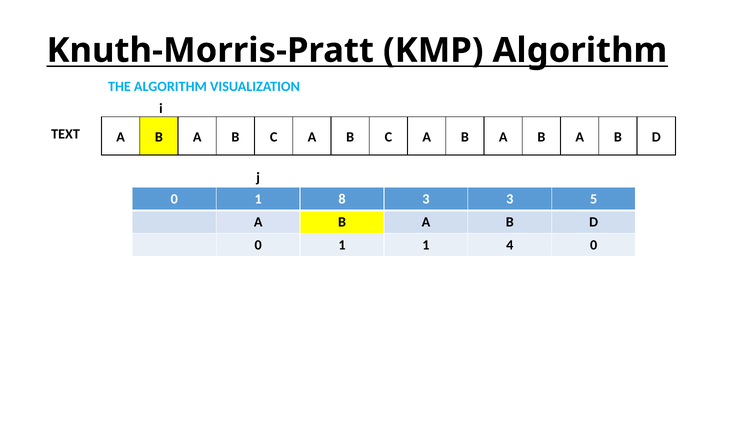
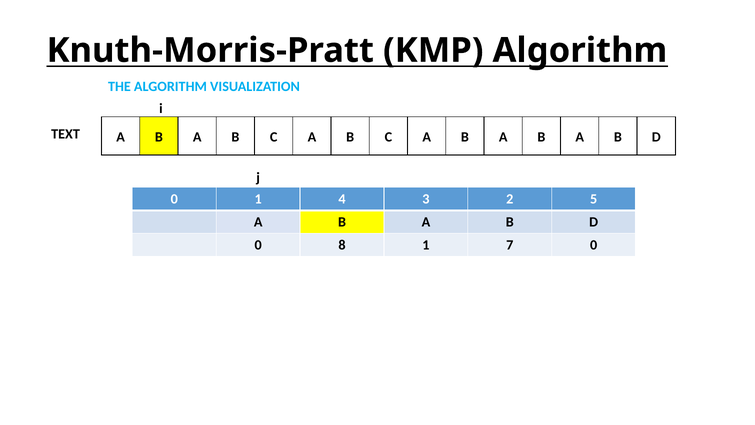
8: 8 -> 4
3 3: 3 -> 2
1 at (342, 245): 1 -> 8
4: 4 -> 7
